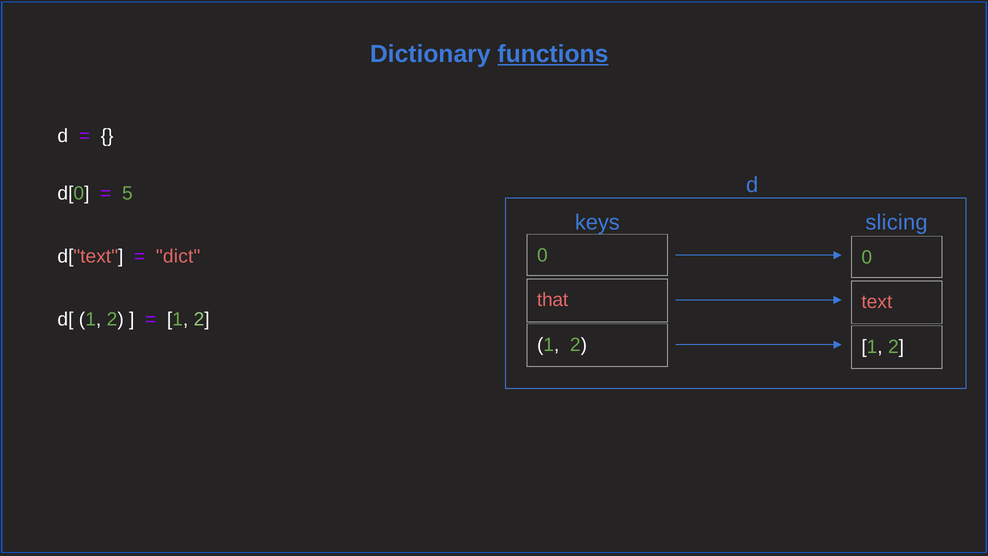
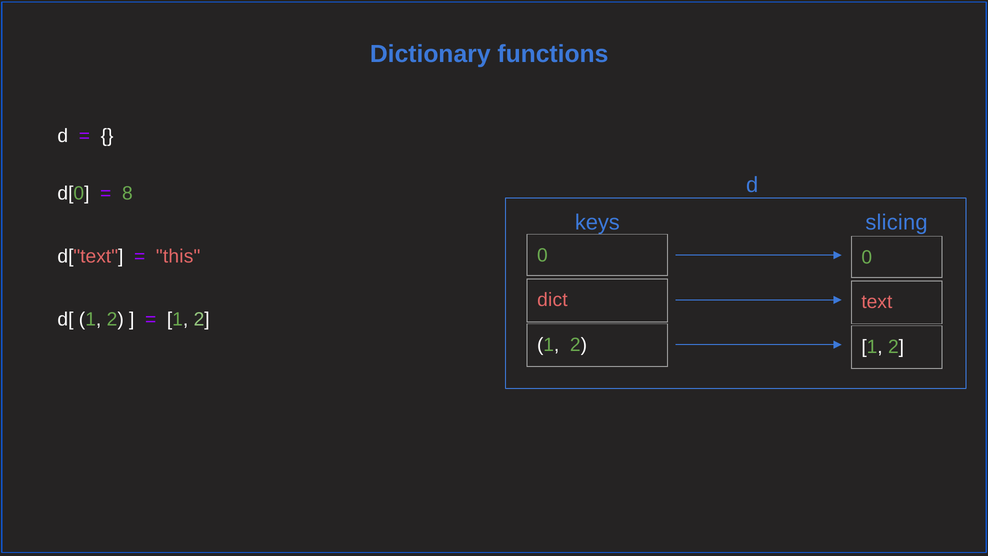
functions underline: present -> none
5: 5 -> 8
dict: dict -> this
that: that -> dict
